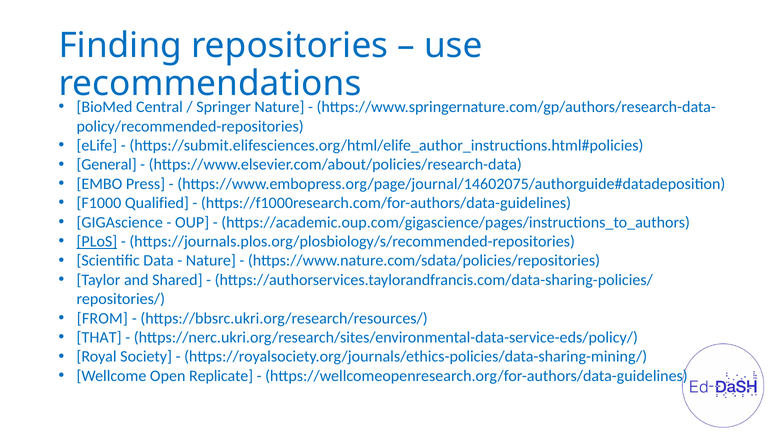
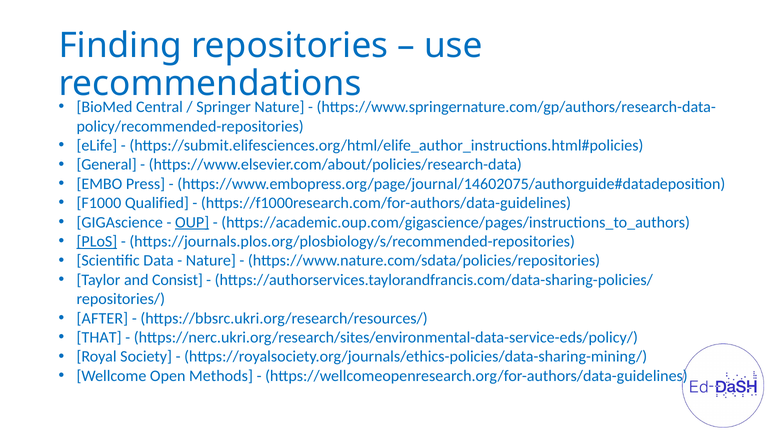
OUP underline: none -> present
Shared: Shared -> Consist
FROM: FROM -> AFTER
Replicate: Replicate -> Methods
